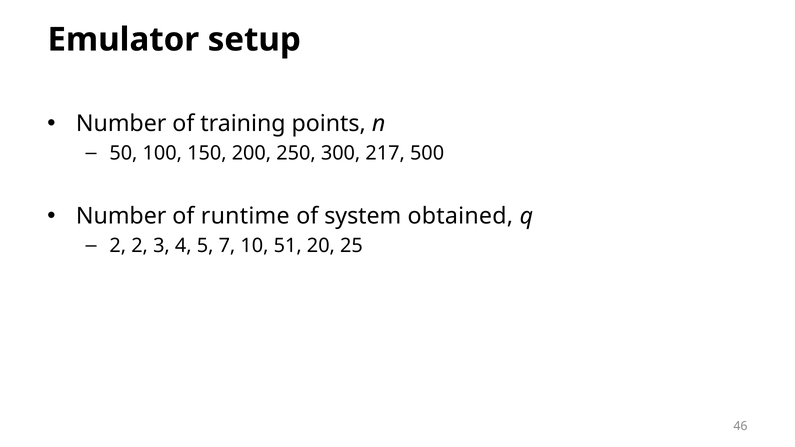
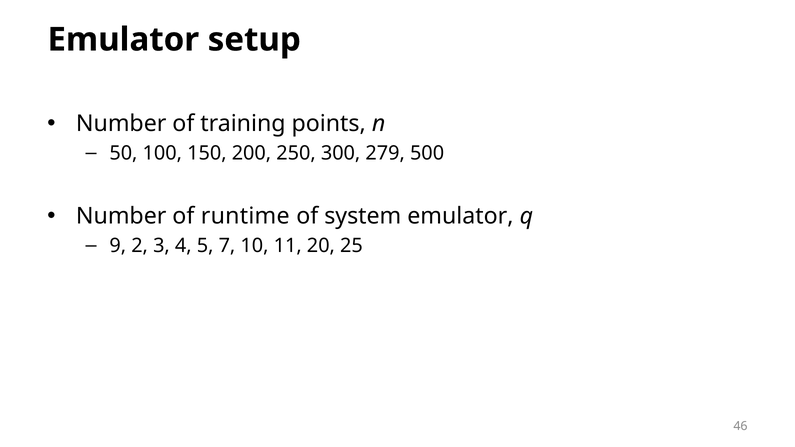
217: 217 -> 279
system obtained: obtained -> emulator
2 at (118, 246): 2 -> 9
51: 51 -> 11
